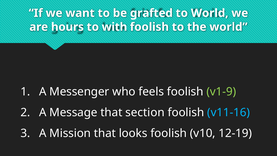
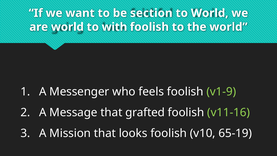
grafted: grafted -> section
are hours: hours -> world
section: section -> grafted
v11-16 colour: light blue -> light green
12-19: 12-19 -> 65-19
